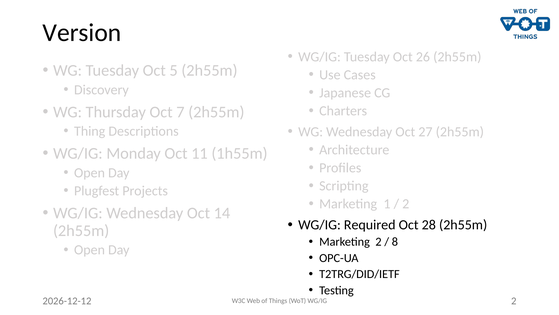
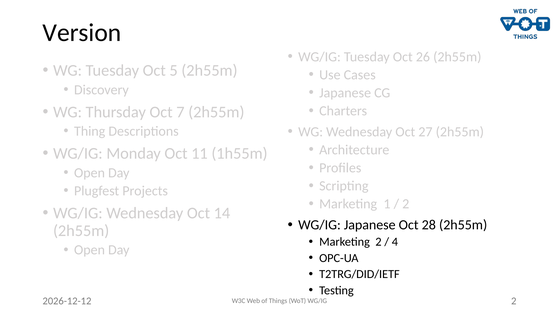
WG/IG Required: Required -> Japanese
8: 8 -> 4
